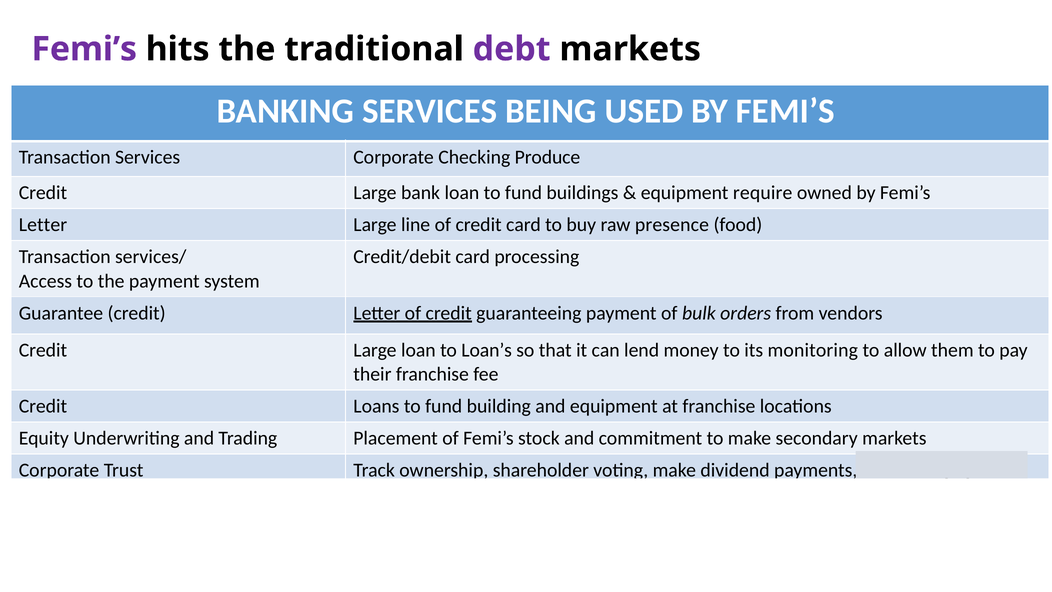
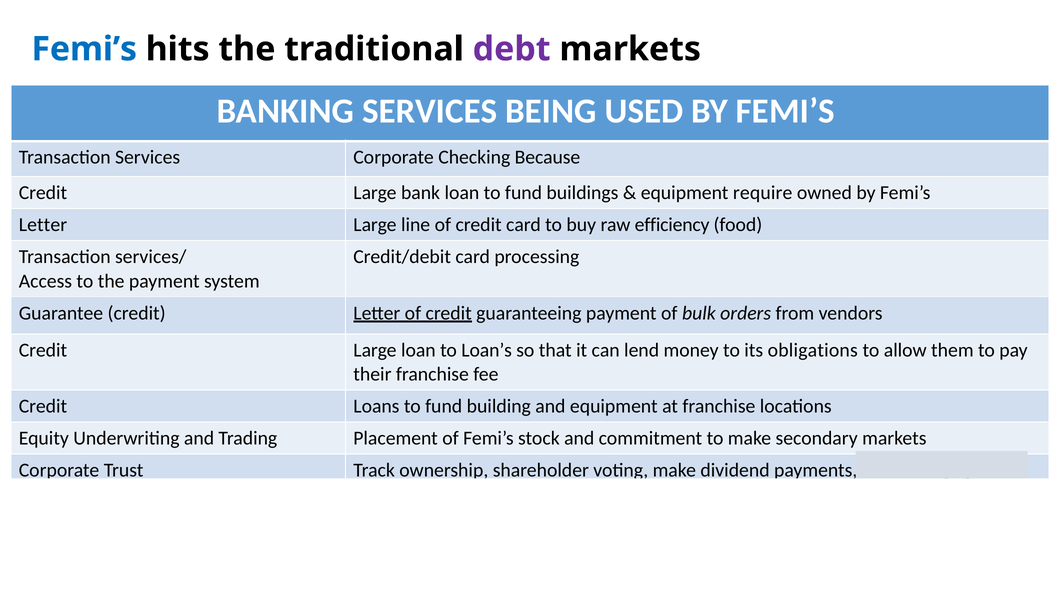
Femi’s at (84, 49) colour: purple -> blue
Produce: Produce -> Because
presence: presence -> efficiency
monitoring: monitoring -> obligations
